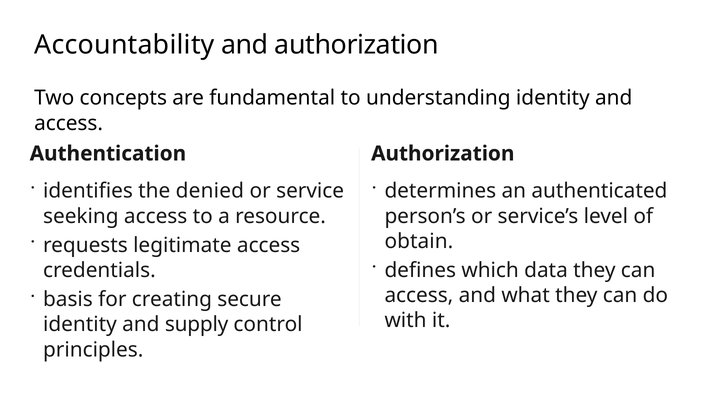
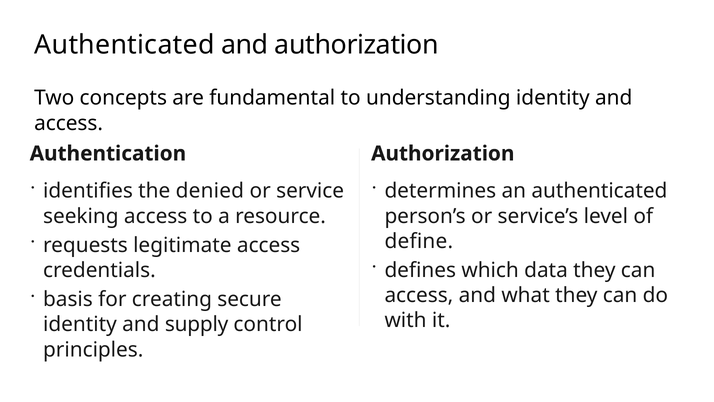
Accountability at (124, 45): Accountability -> Authenticated
obtain: obtain -> define
